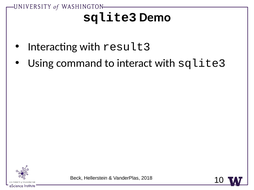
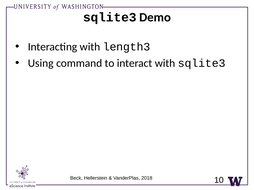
result3: result3 -> length3
